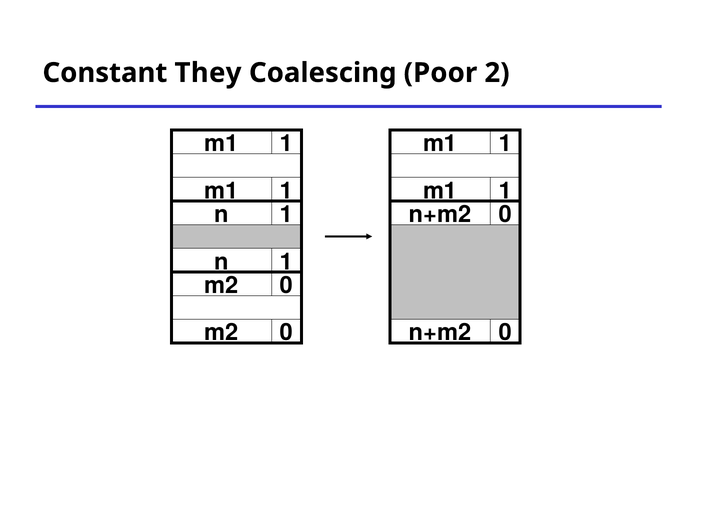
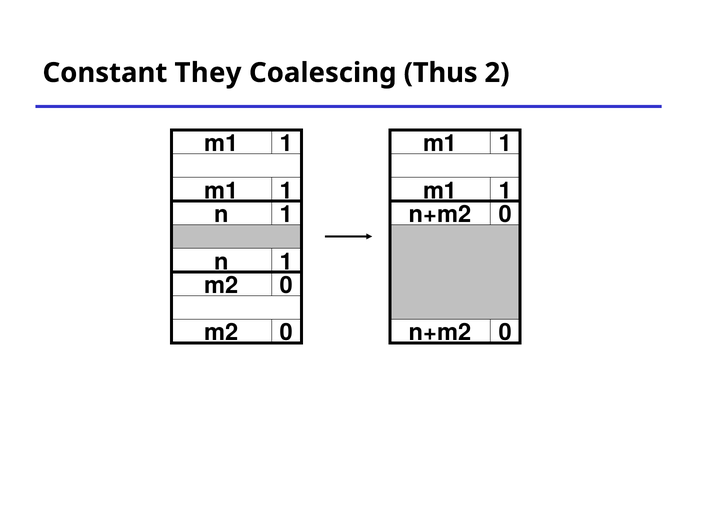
Poor: Poor -> Thus
